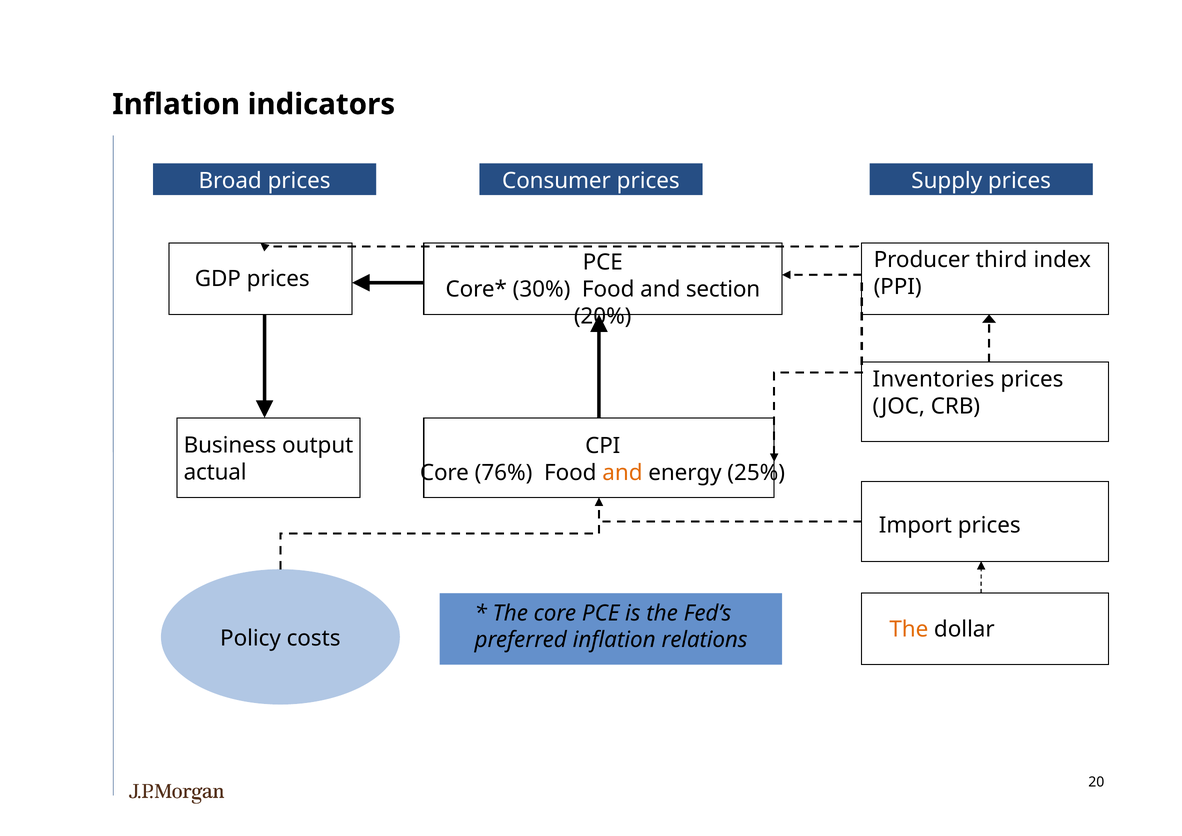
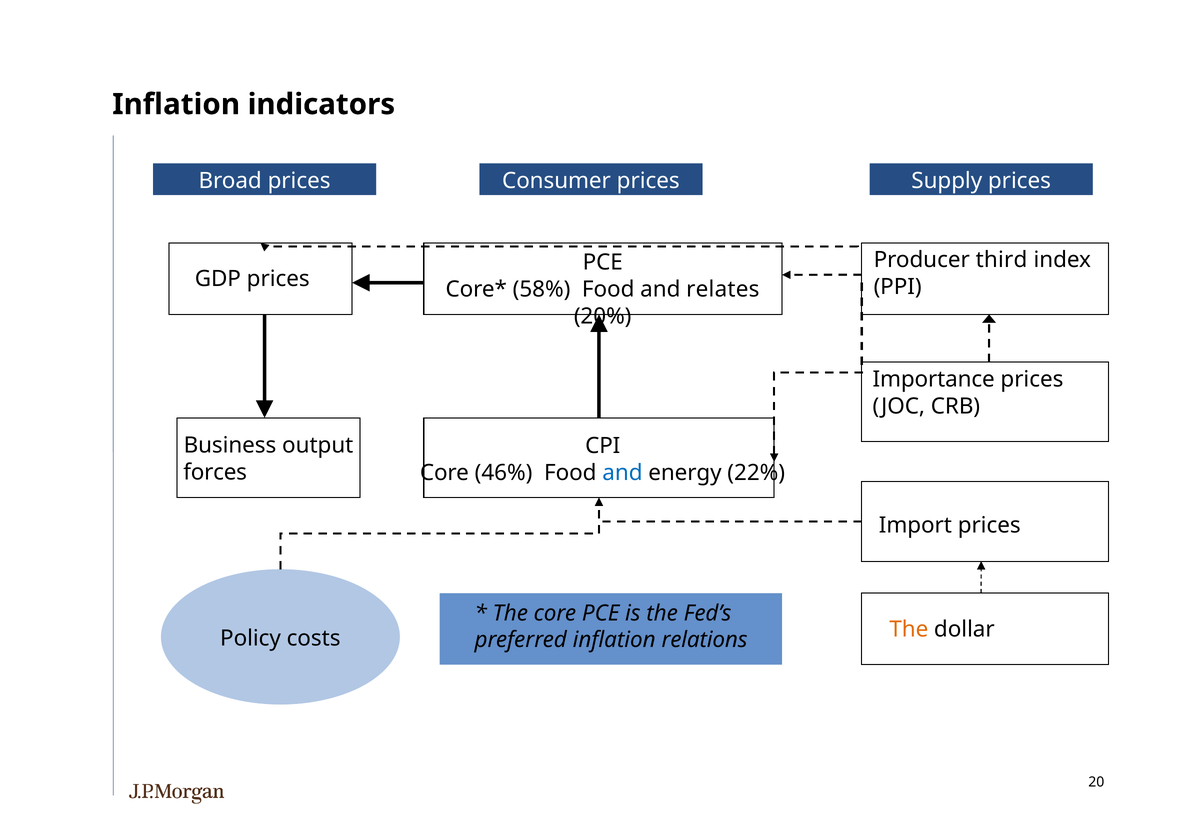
30%: 30% -> 58%
section: section -> relates
Inventories: Inventories -> Importance
actual: actual -> forces
76%: 76% -> 46%
and at (622, 473) colour: orange -> blue
25%: 25% -> 22%
